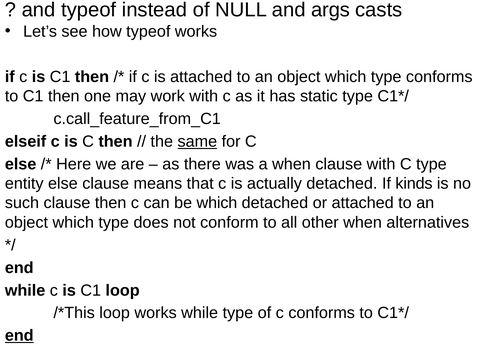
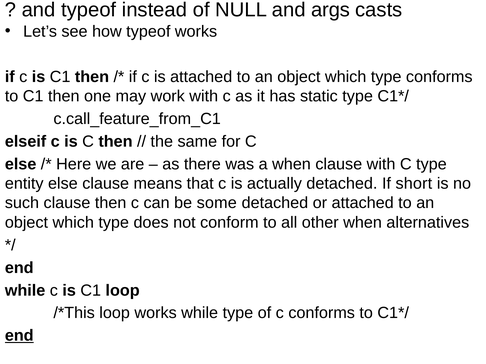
same underline: present -> none
kinds: kinds -> short
be which: which -> some
